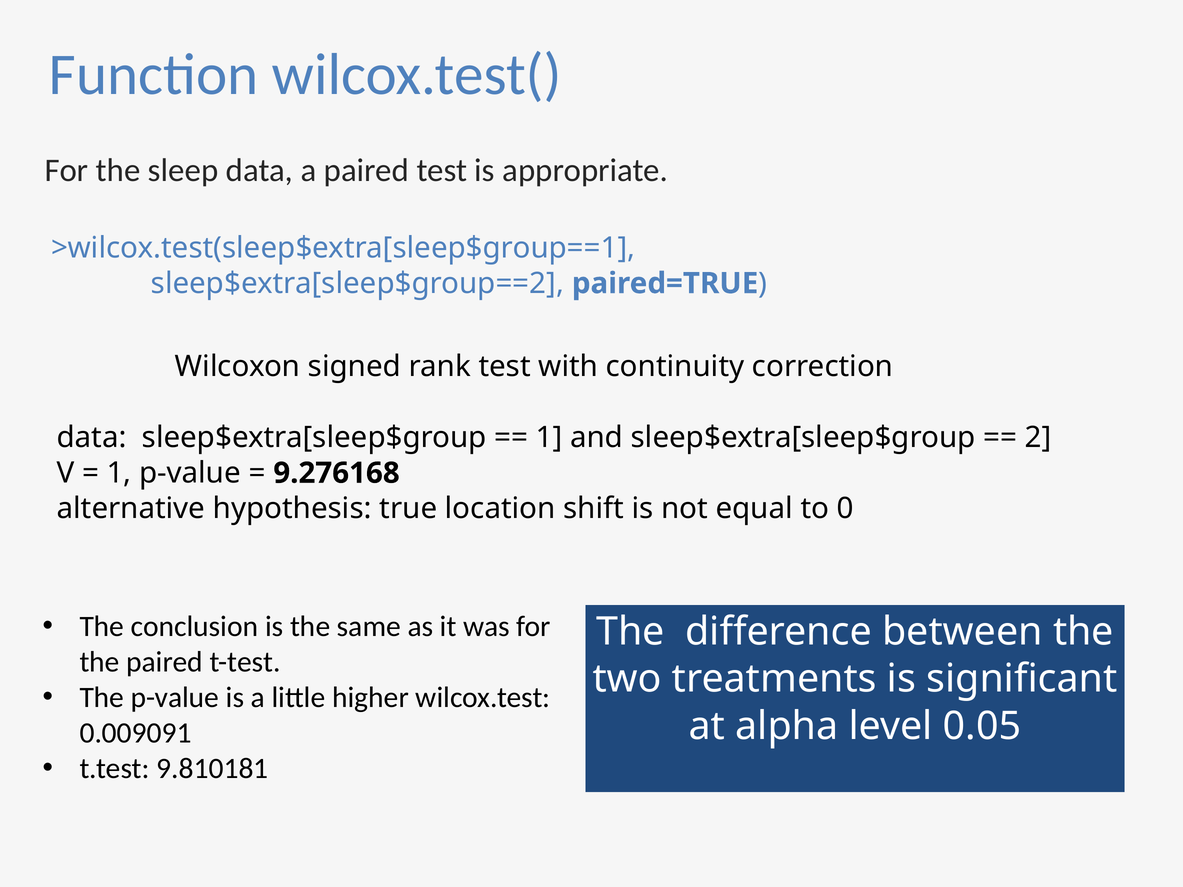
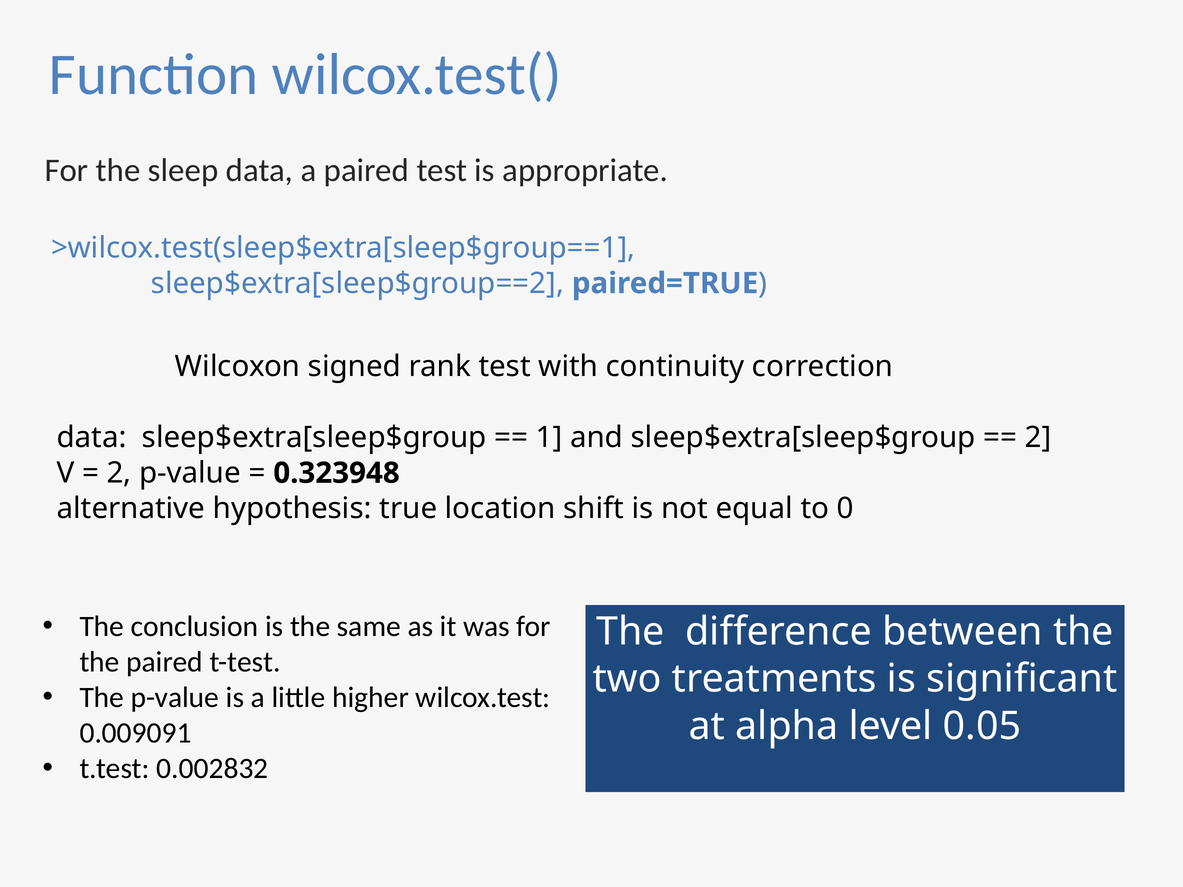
1 at (119, 473): 1 -> 2
9.276168: 9.276168 -> 0.323948
9.810181: 9.810181 -> 0.002832
